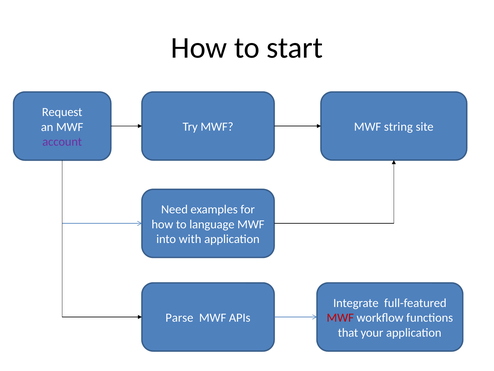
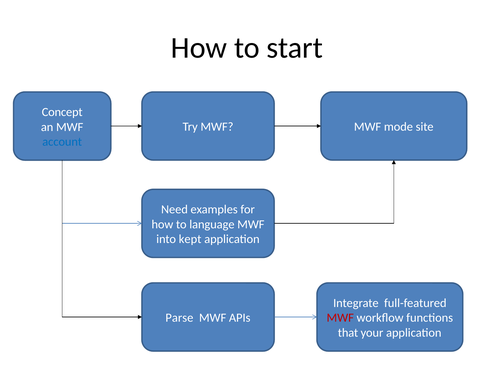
Request: Request -> Concept
string: string -> mode
account colour: purple -> blue
with: with -> kept
